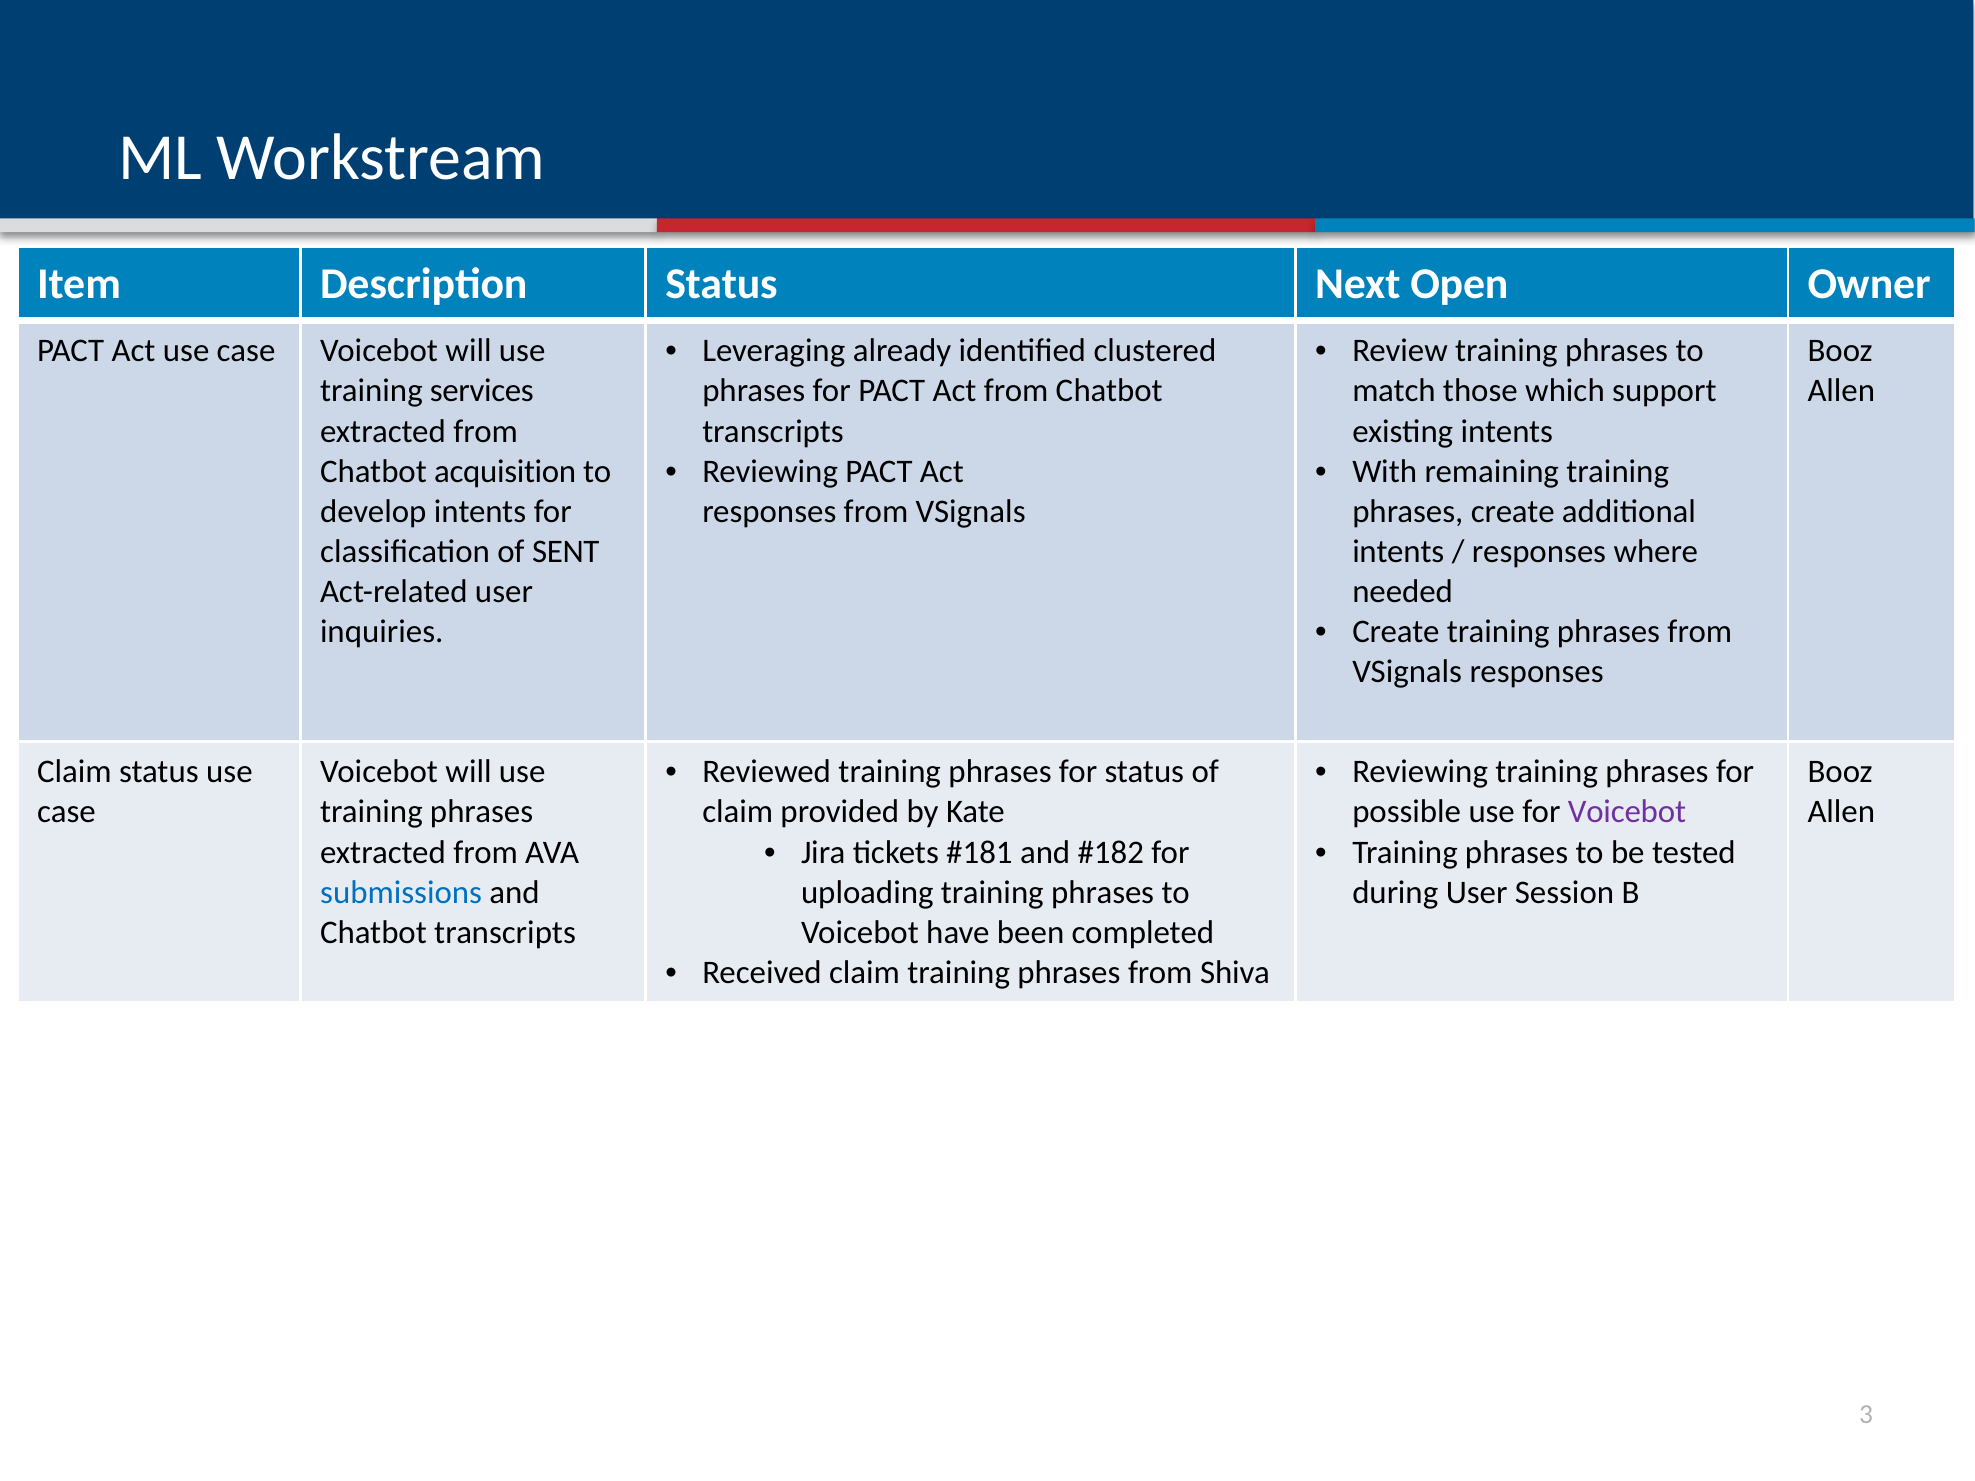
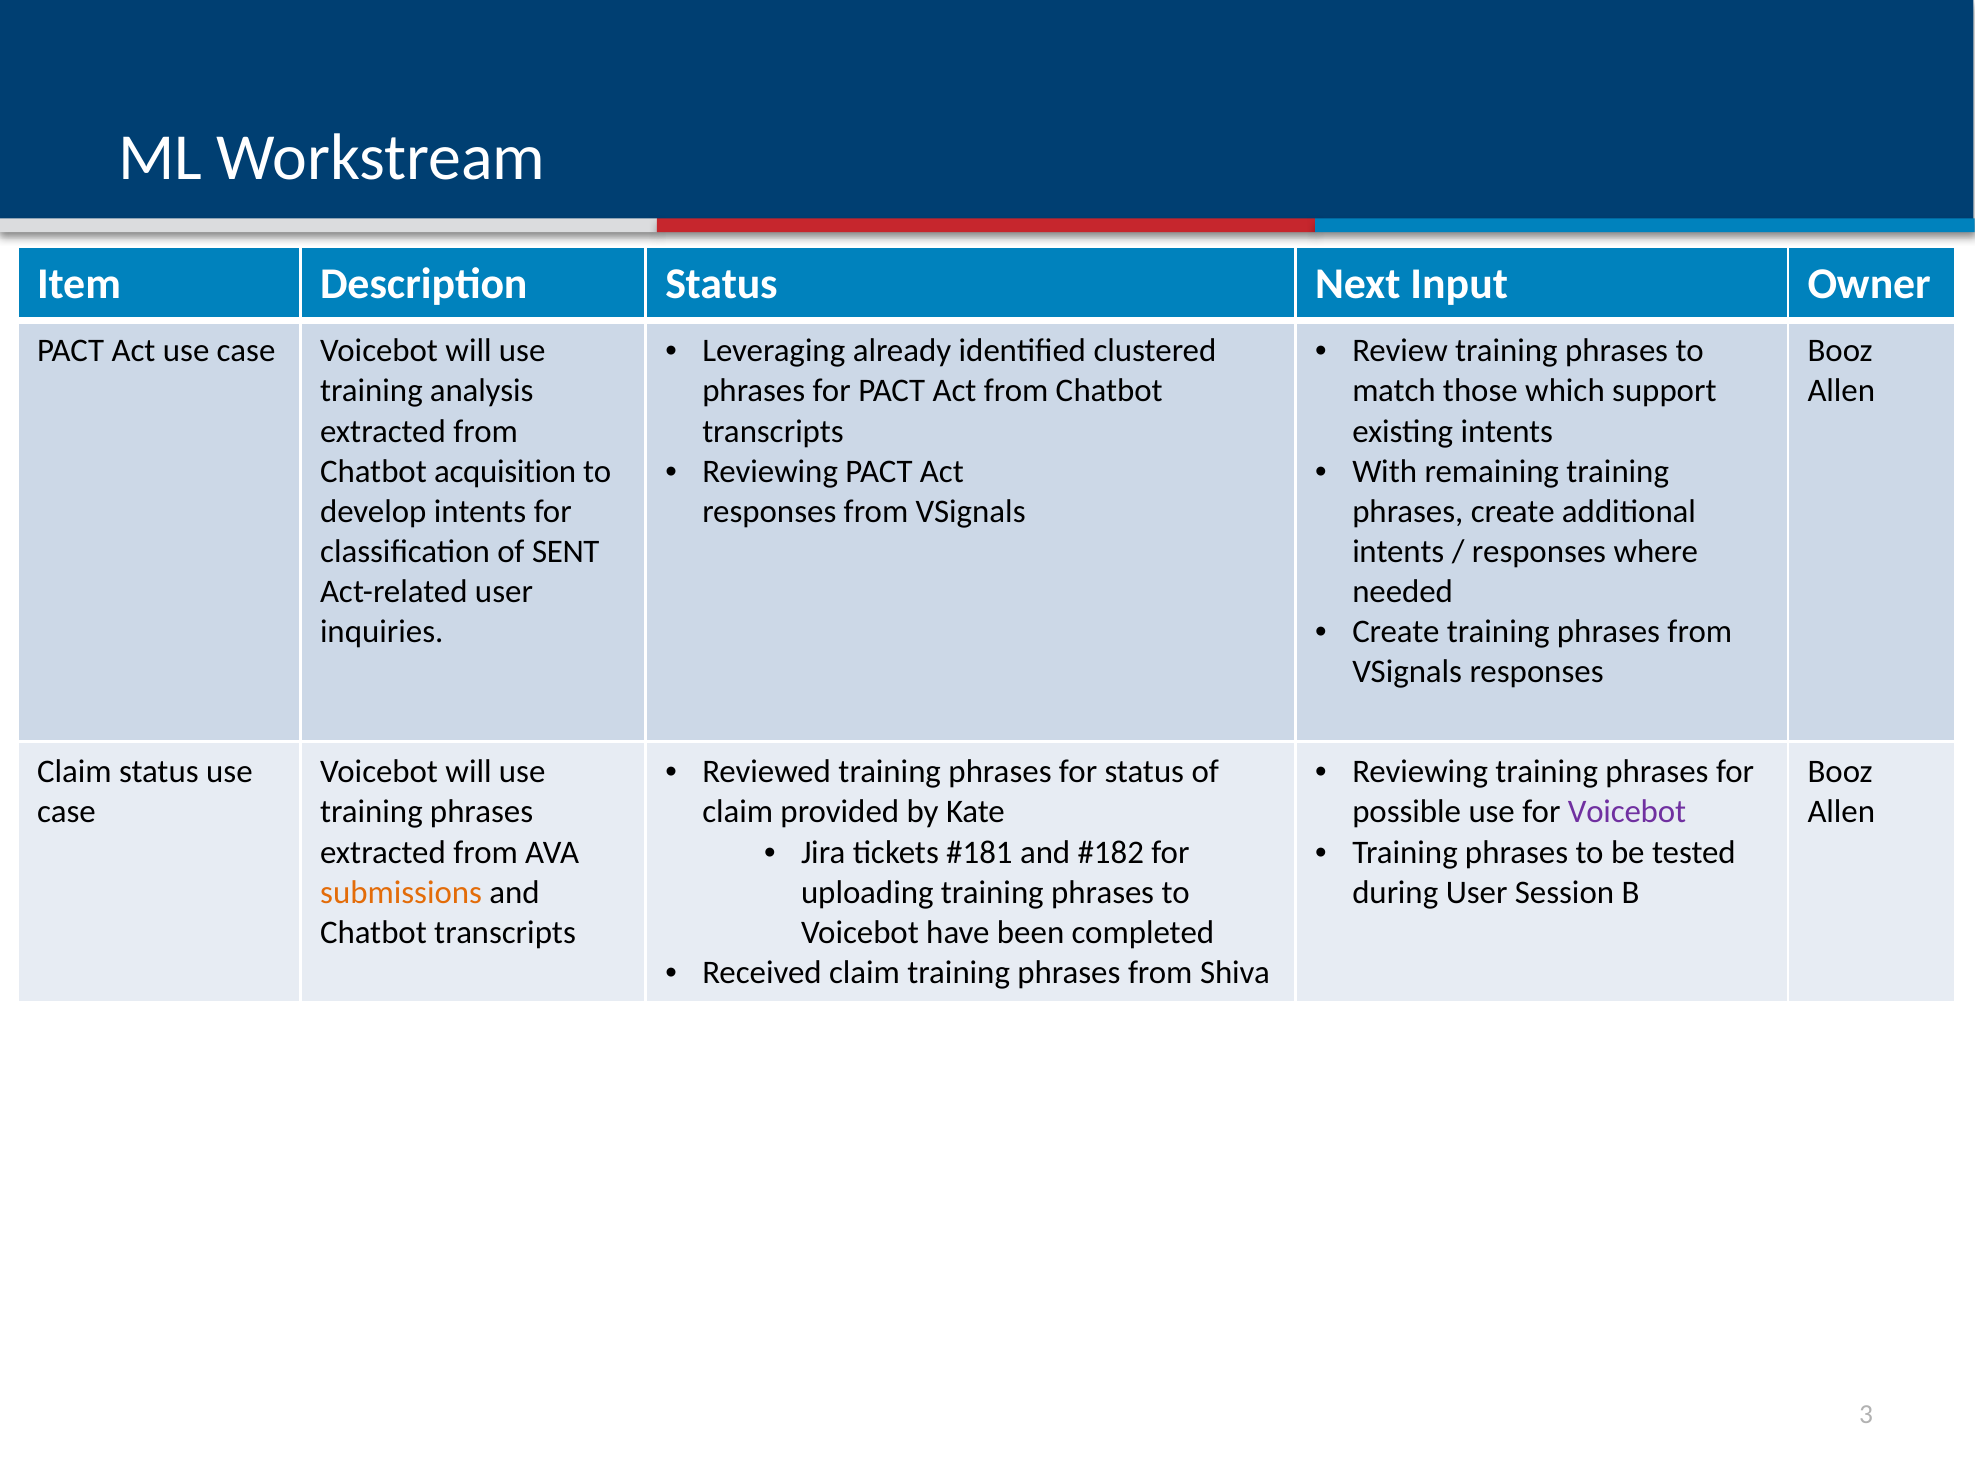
Open: Open -> Input
services: services -> analysis
submissions colour: blue -> orange
